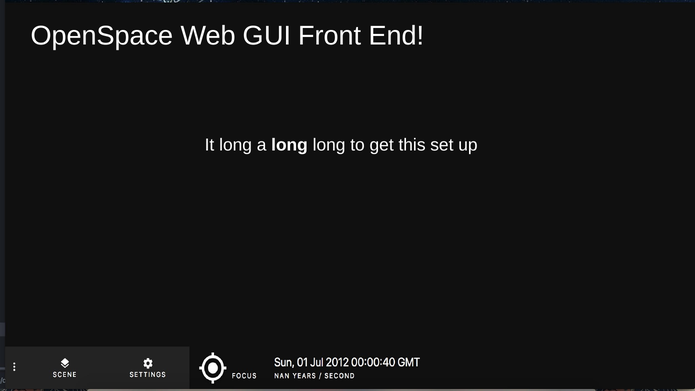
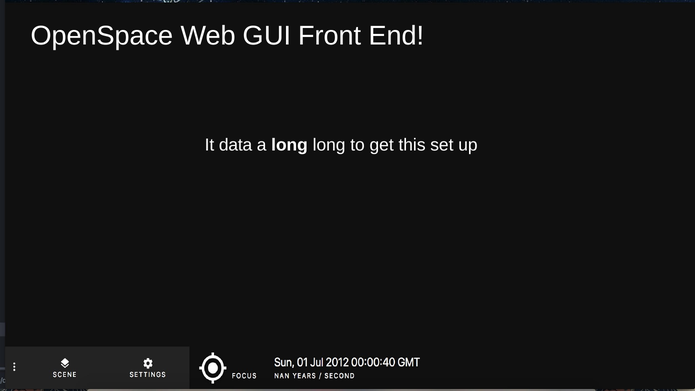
It long: long -> data
